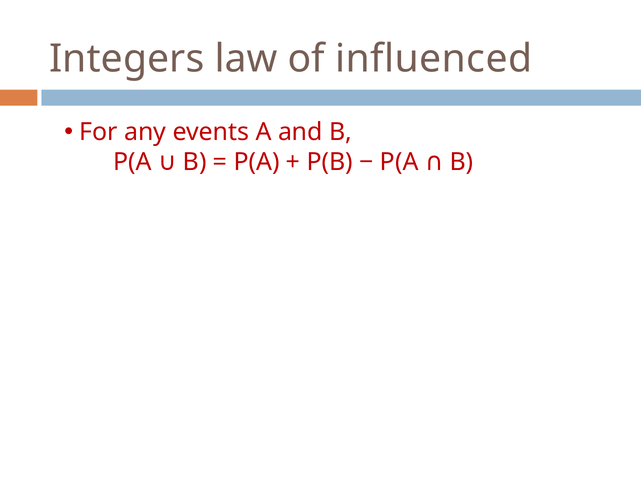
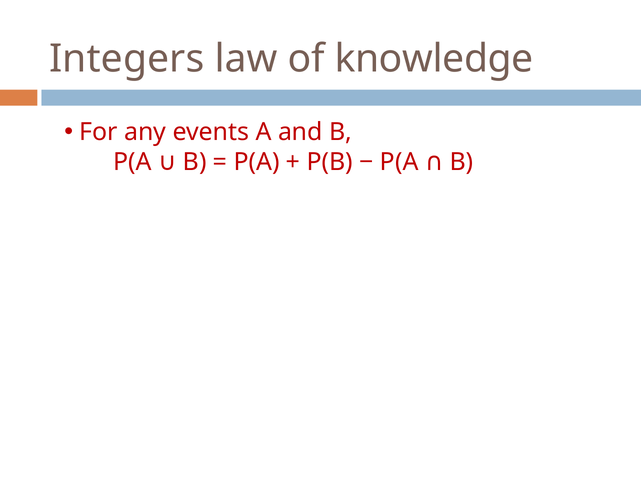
influenced: influenced -> knowledge
